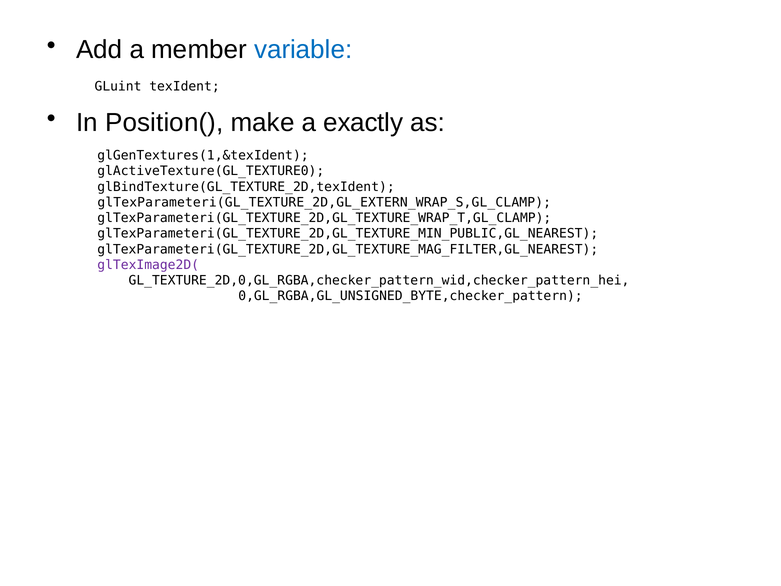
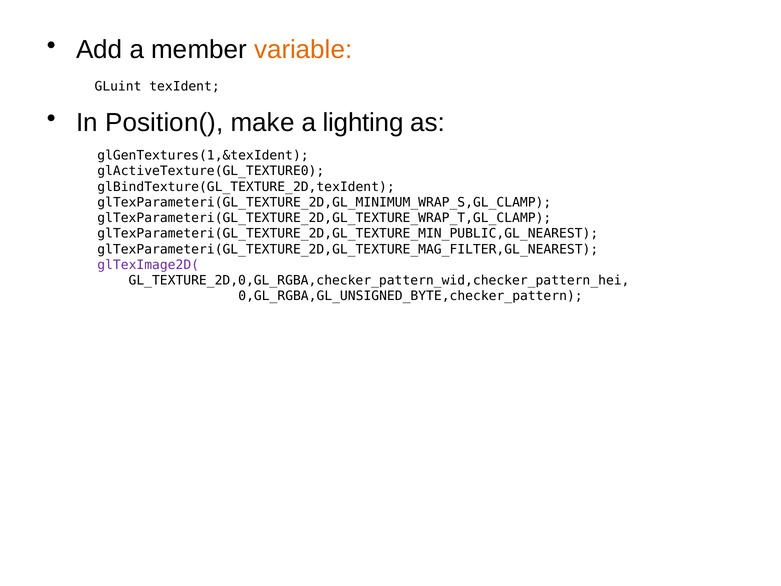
variable colour: blue -> orange
exactly: exactly -> lighting
glTexParameteri(GL_TEXTURE_2D,GL_EXTERN_WRAP_S,GL_CLAMP: glTexParameteri(GL_TEXTURE_2D,GL_EXTERN_WRAP_S,GL_CLAMP -> glTexParameteri(GL_TEXTURE_2D,GL_MINIMUM_WRAP_S,GL_CLAMP
